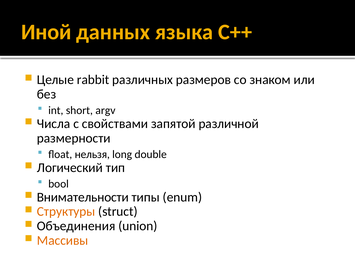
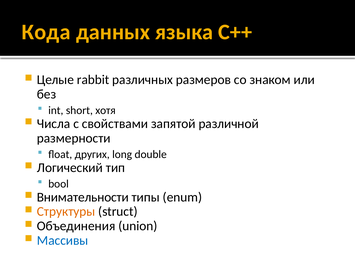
Иной: Иной -> Кода
argv: argv -> хотя
нельзя: нельзя -> других
Массивы colour: orange -> blue
